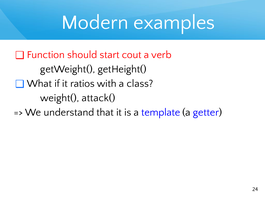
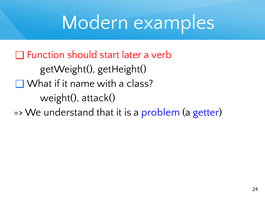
cout: cout -> later
ratios: ratios -> name
template: template -> problem
